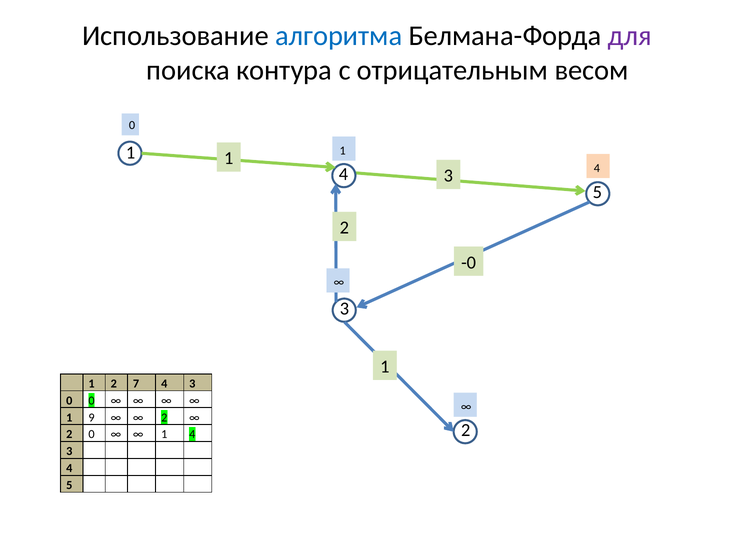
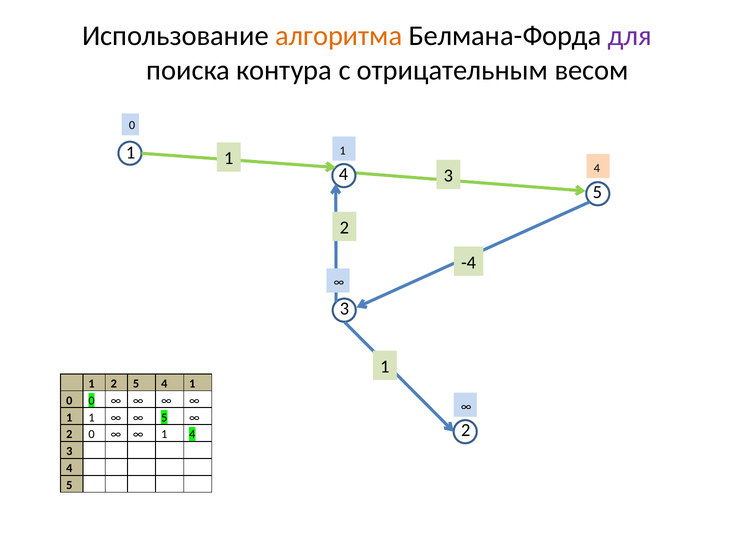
алгоритма colour: blue -> orange
-0: -0 -> -4
2 7: 7 -> 5
3 at (192, 383): 3 -> 1
9 at (92, 417): 9 -> 1
2 at (164, 417): 2 -> 5
